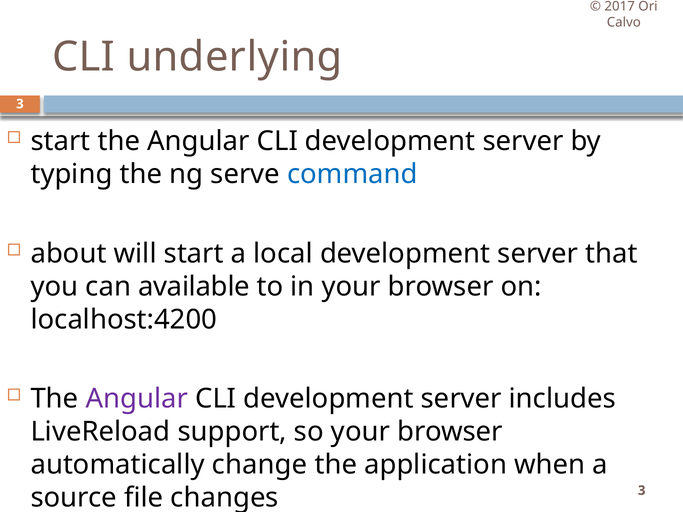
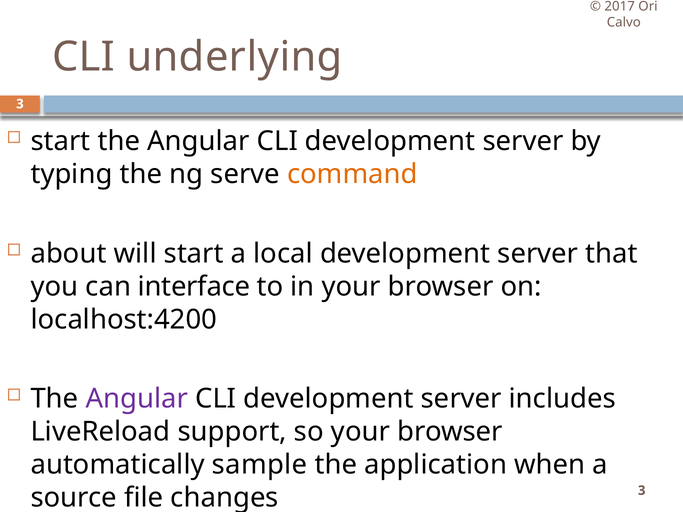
command colour: blue -> orange
available: available -> interface
change: change -> sample
